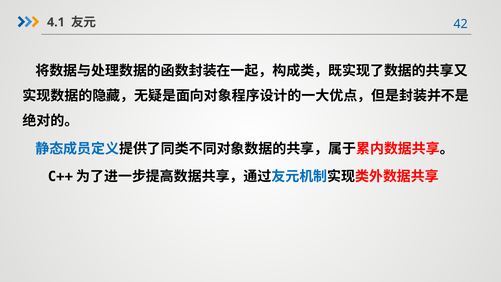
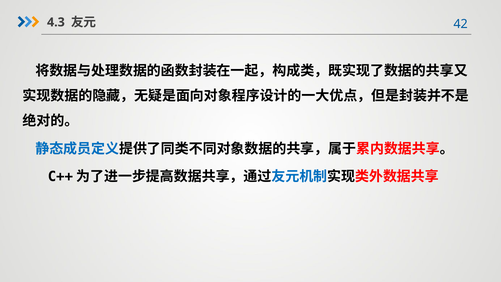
4.1: 4.1 -> 4.3
